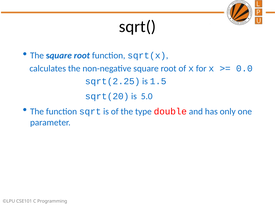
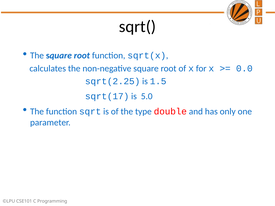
sqrt(20: sqrt(20 -> sqrt(17
